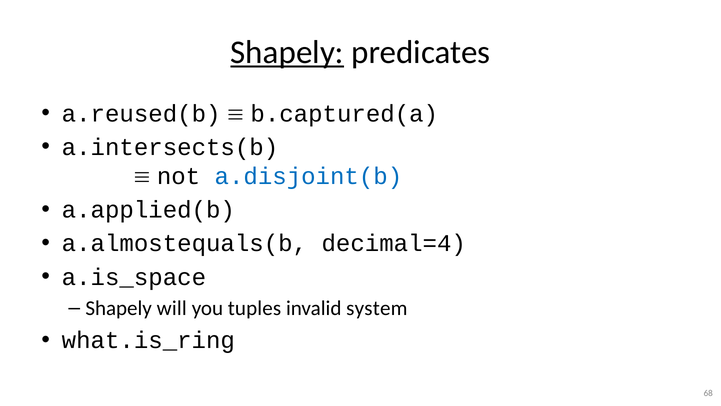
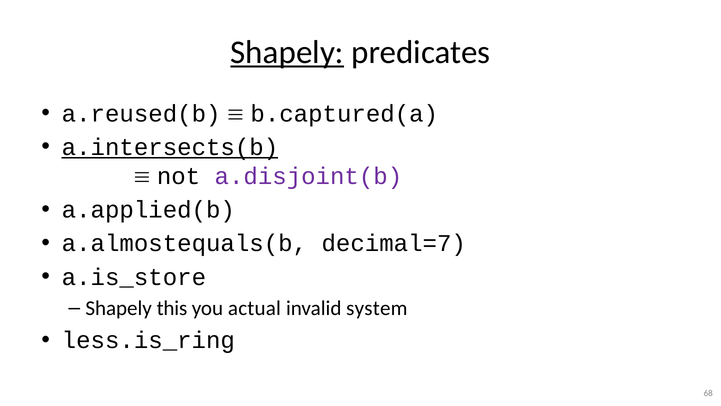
a.intersects(b underline: none -> present
a.disjoint(b colour: blue -> purple
decimal=4: decimal=4 -> decimal=7
a.is_space: a.is_space -> a.is_store
will: will -> this
tuples: tuples -> actual
what.is_ring: what.is_ring -> less.is_ring
